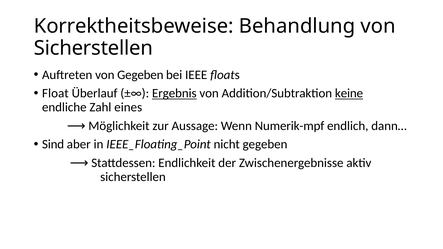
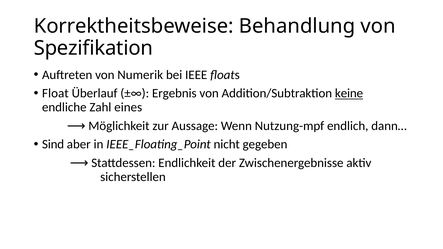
Sicherstellen at (93, 48): Sicherstellen -> Spezifikation
von Gegeben: Gegeben -> Numerik
Ergebnis underline: present -> none
Numerik-mpf: Numerik-mpf -> Nutzung-mpf
